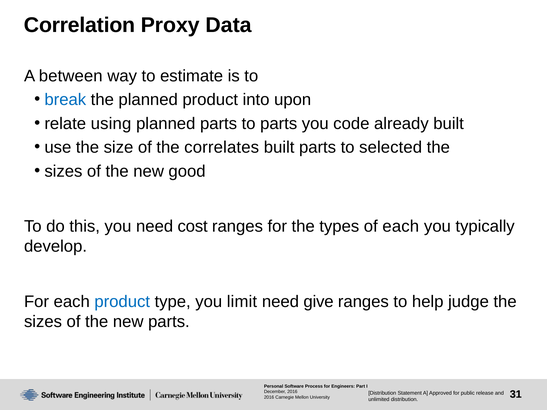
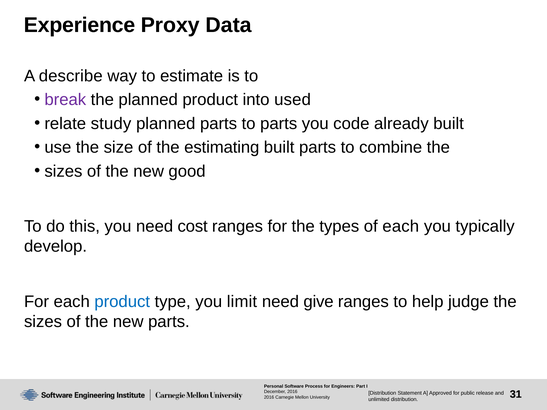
Correlation: Correlation -> Experience
between: between -> describe
break colour: blue -> purple
upon: upon -> used
using: using -> study
correlates: correlates -> estimating
selected: selected -> combine
